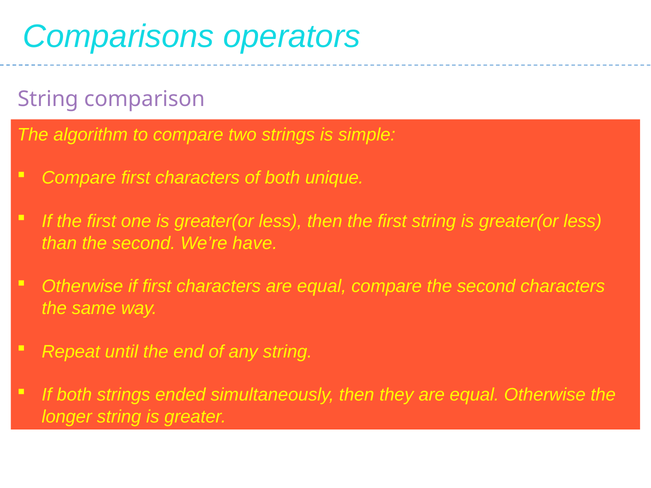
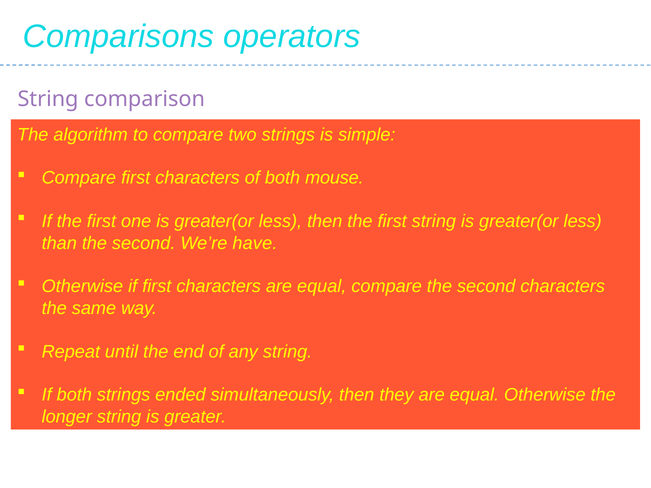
unique: unique -> mouse
